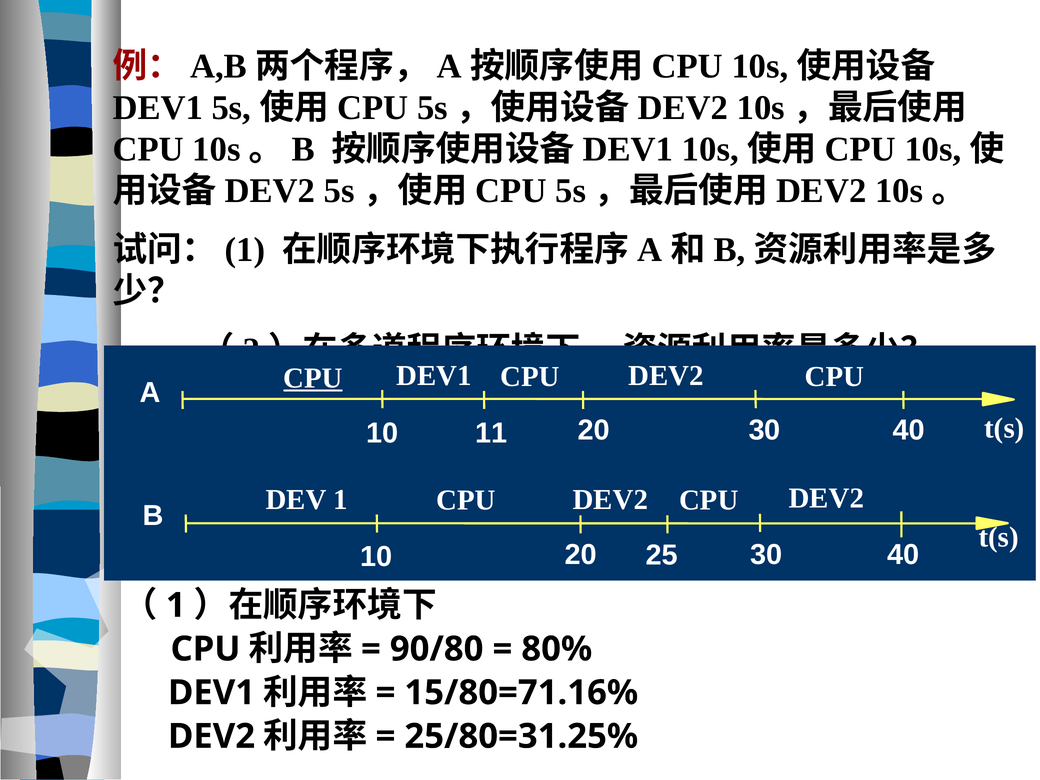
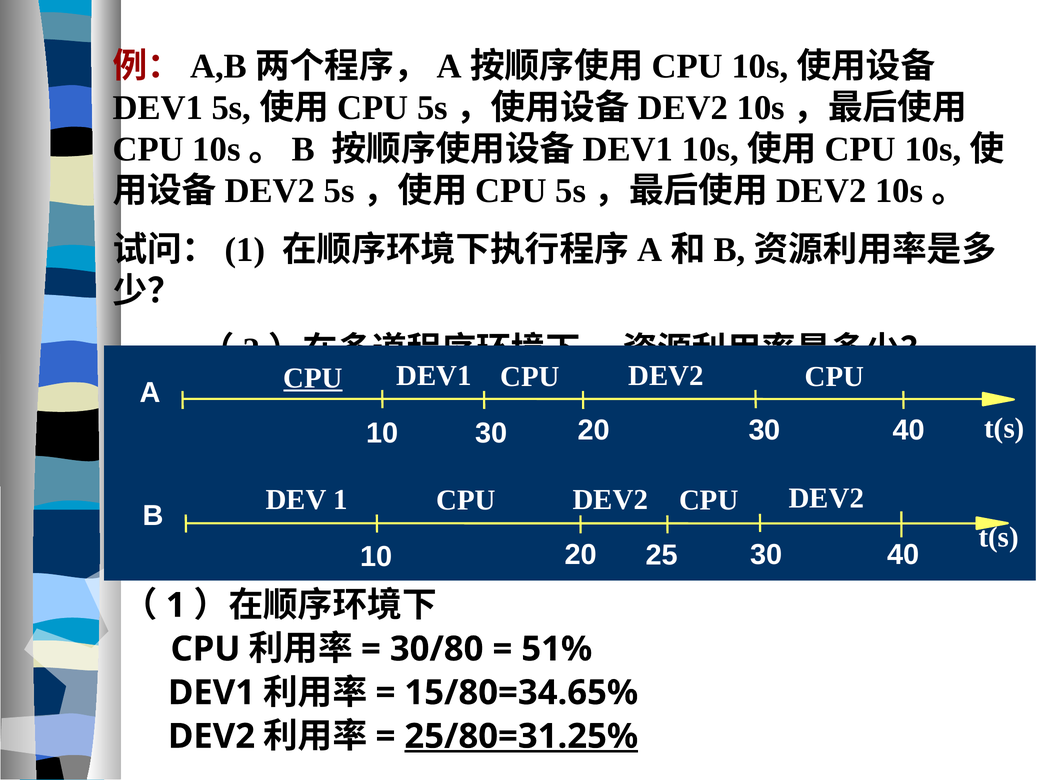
10 11: 11 -> 30
90/80: 90/80 -> 30/80
80%: 80% -> 51%
15/80=71.16%: 15/80=71.16% -> 15/80=34.65%
25/80=31.25% underline: none -> present
